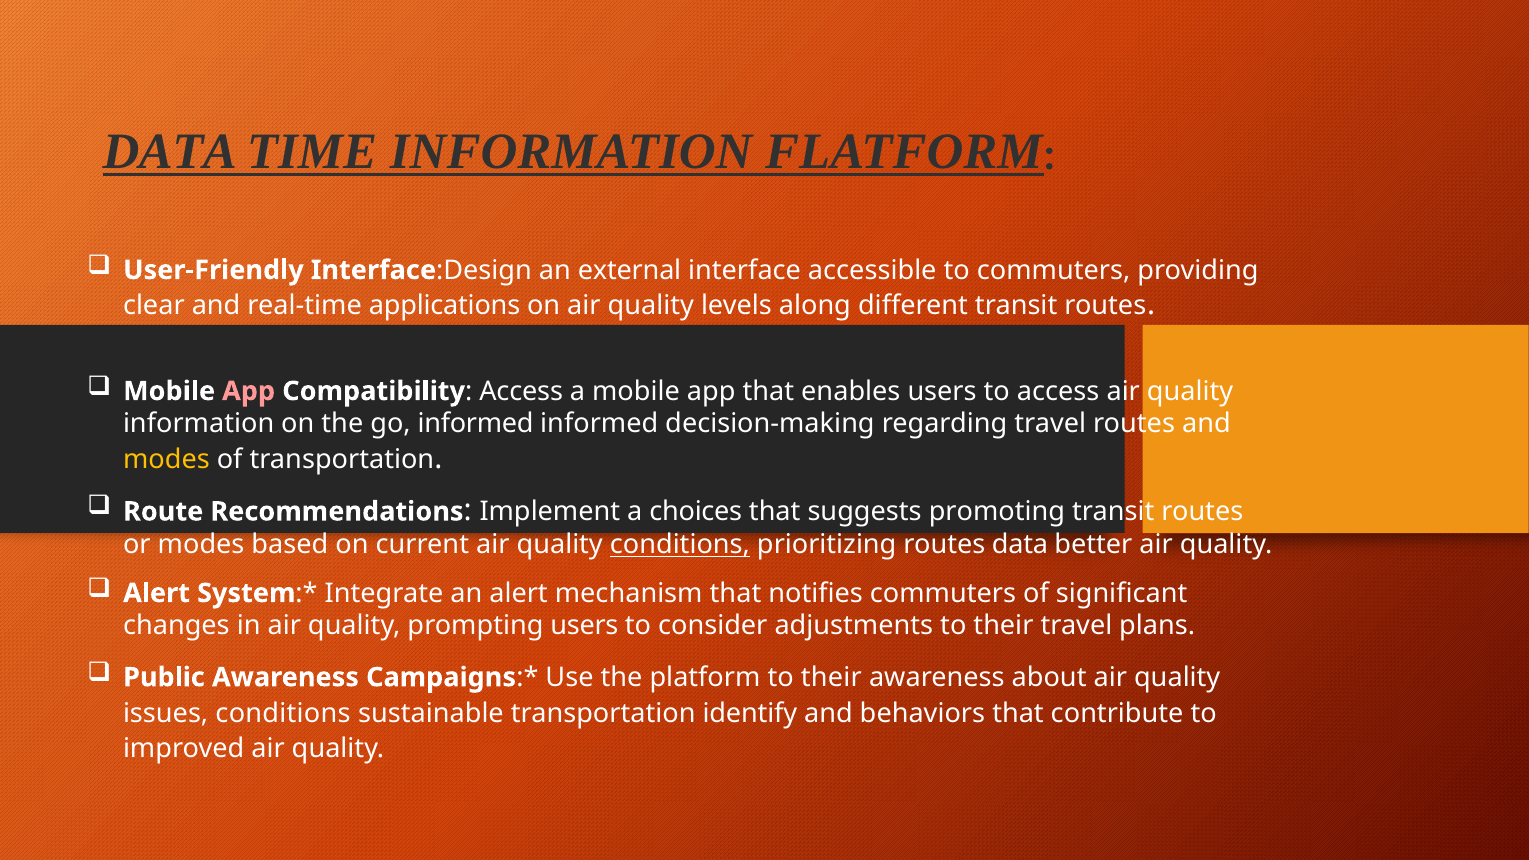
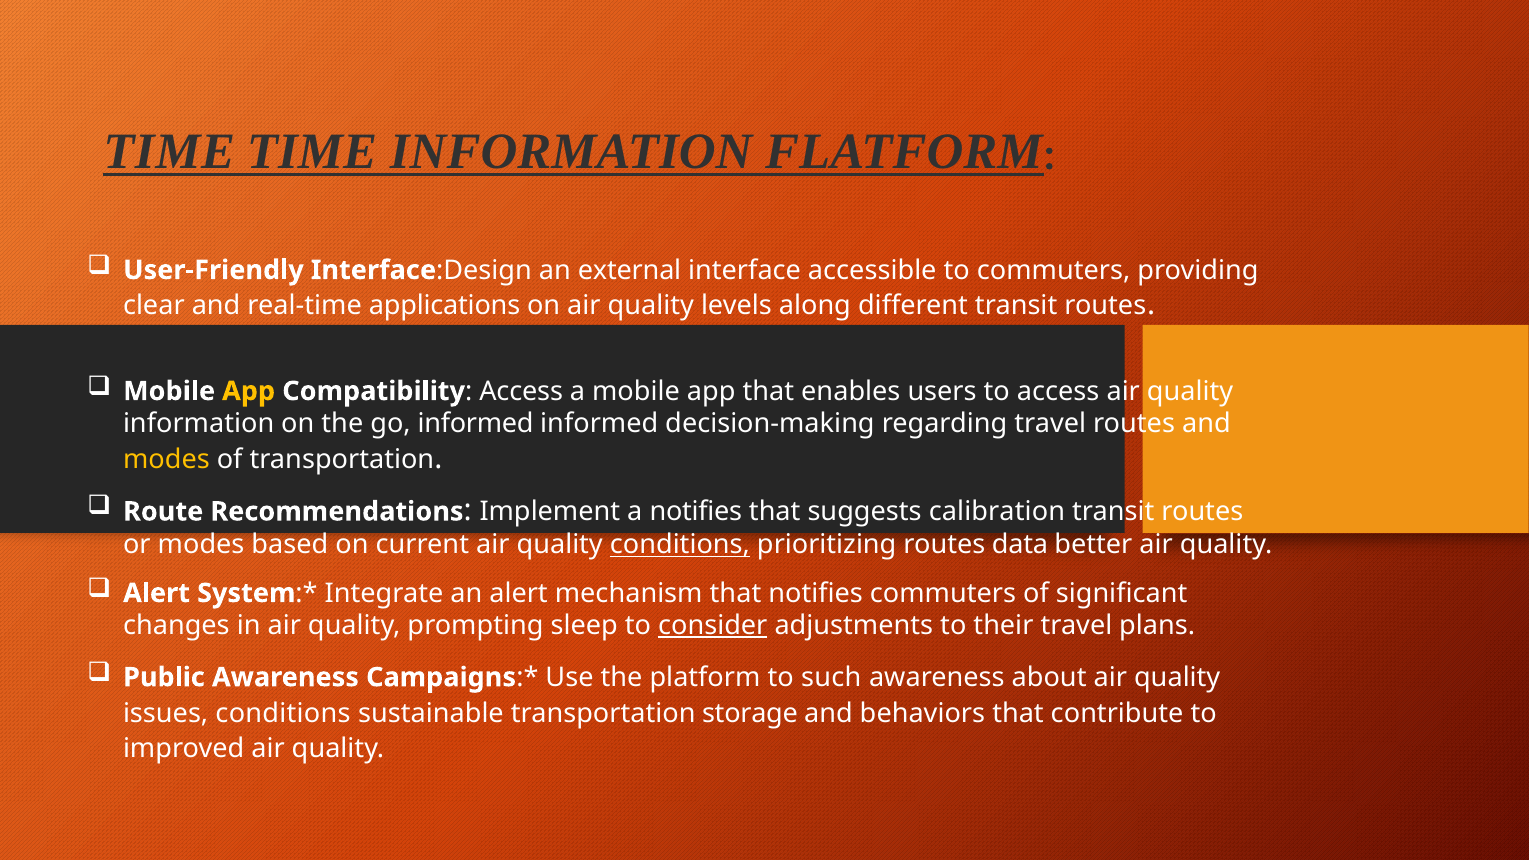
DATA at (170, 152): DATA -> TIME
App at (249, 391) colour: pink -> yellow
a choices: choices -> notifies
promoting: promoting -> calibration
prompting users: users -> sleep
consider underline: none -> present
platform to their: their -> such
identify: identify -> storage
